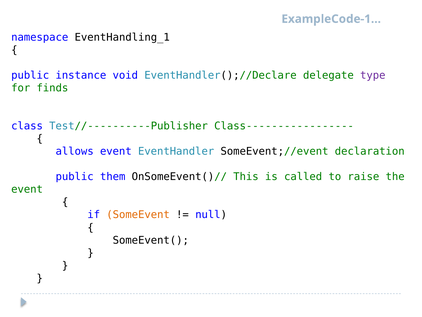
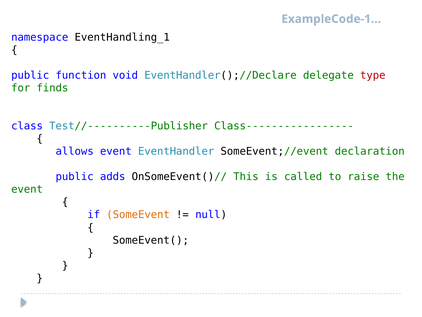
instance: instance -> function
type colour: purple -> red
them: them -> adds
